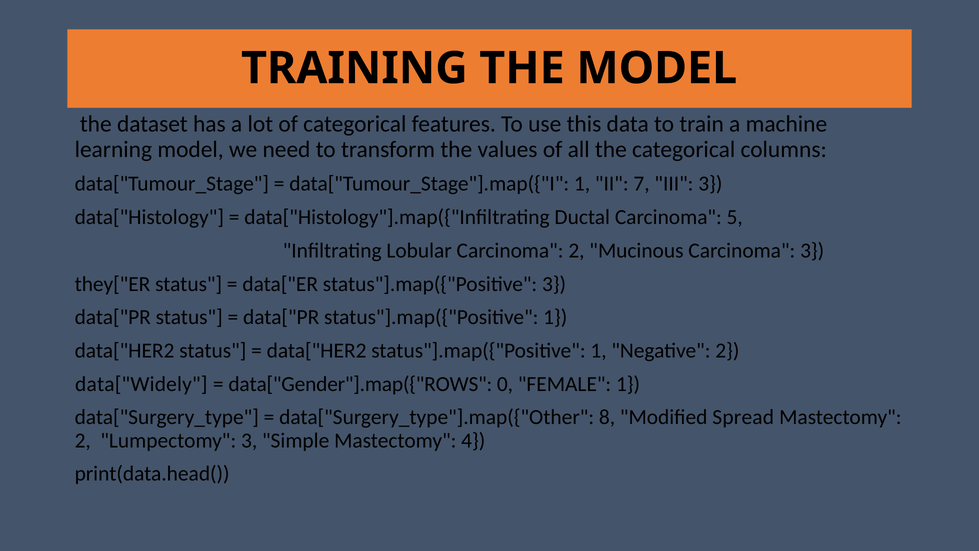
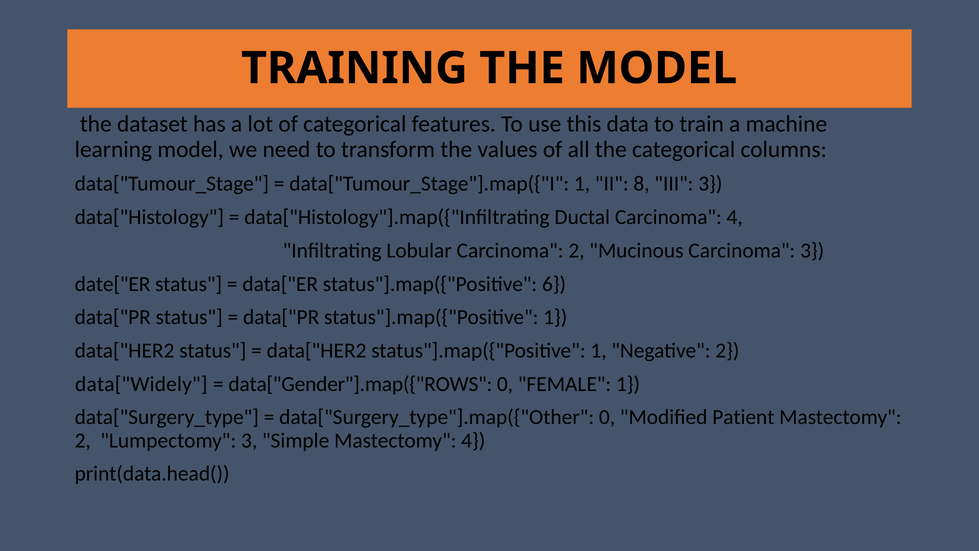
7: 7 -> 8
Carcinoma 5: 5 -> 4
they["ER: they["ER -> date["ER
status"].map({"Positive 3: 3 -> 6
data["Surgery_type"].map({"Other 8: 8 -> 0
Spread: Spread -> Patient
